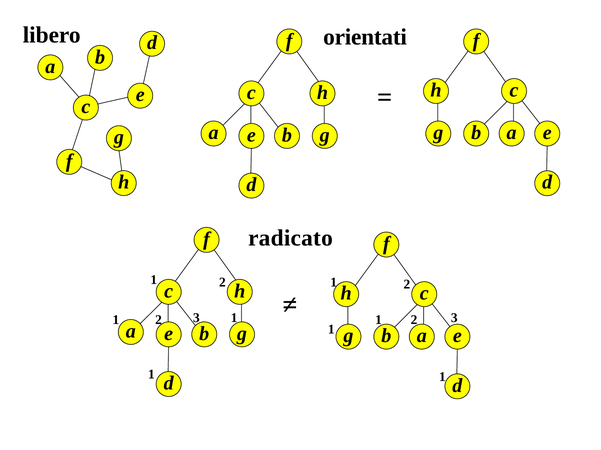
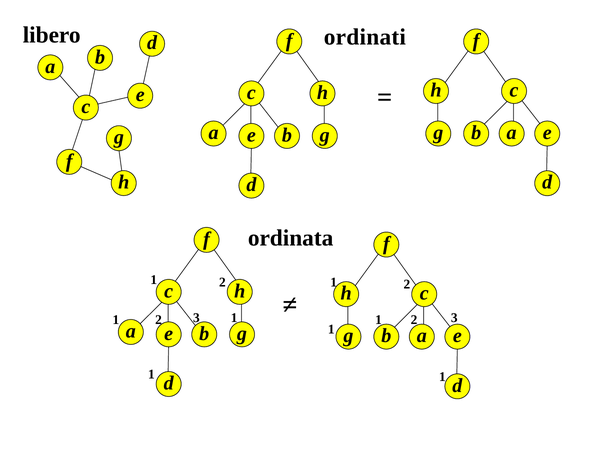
orientati: orientati -> ordinati
radicato: radicato -> ordinata
